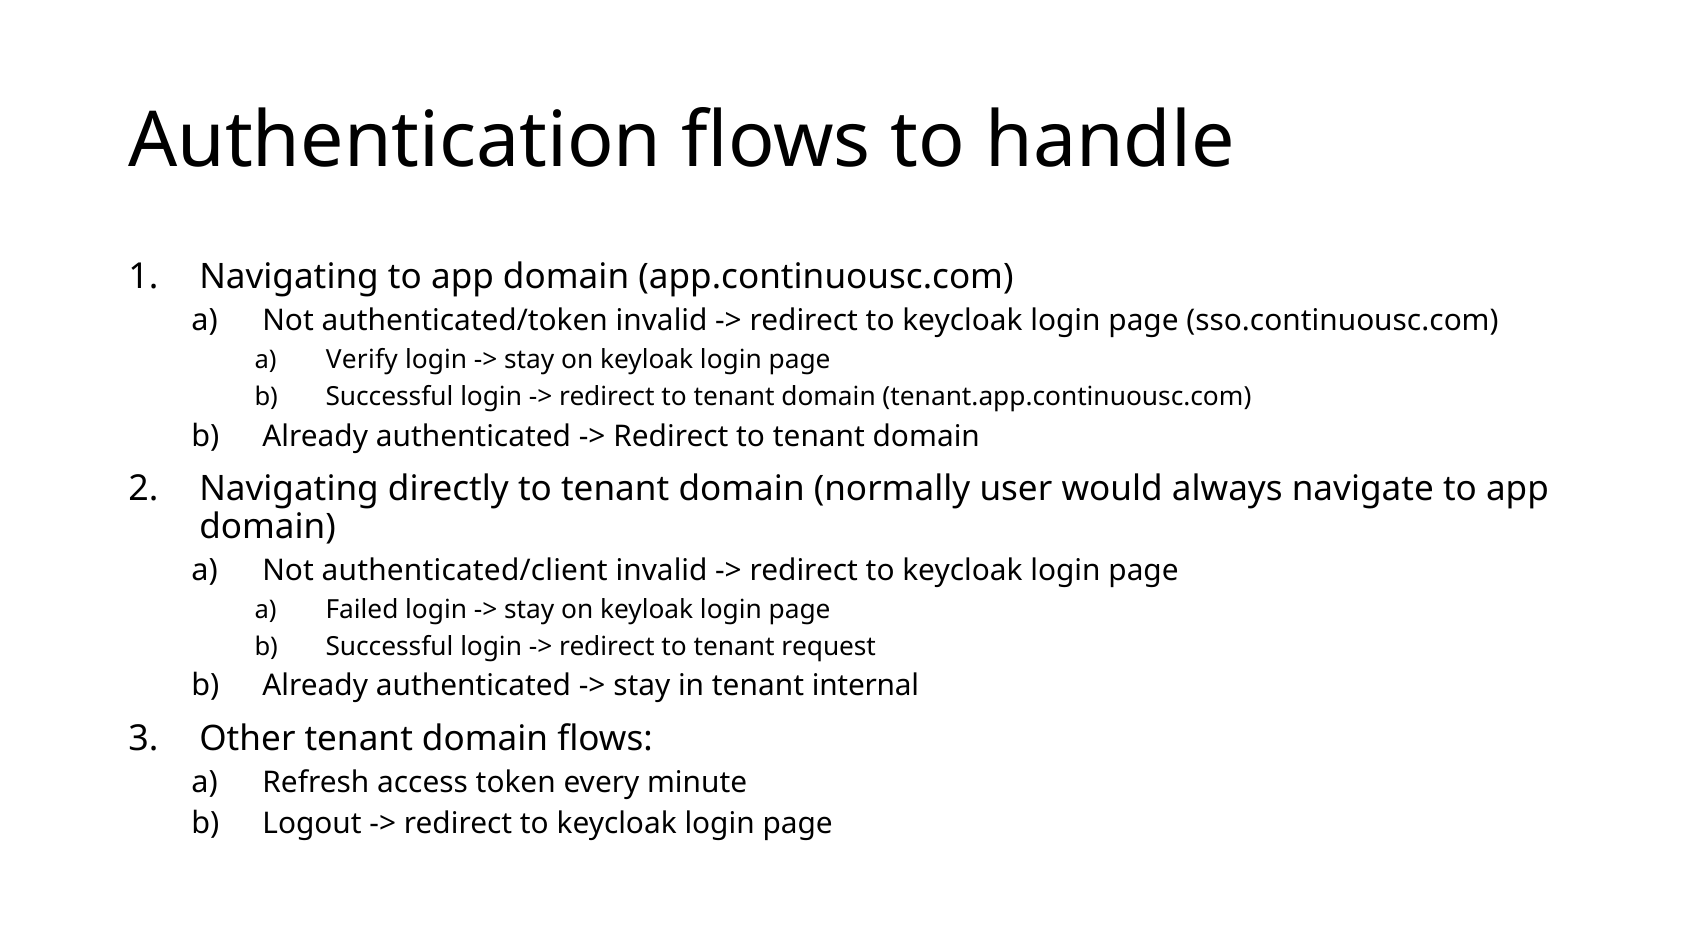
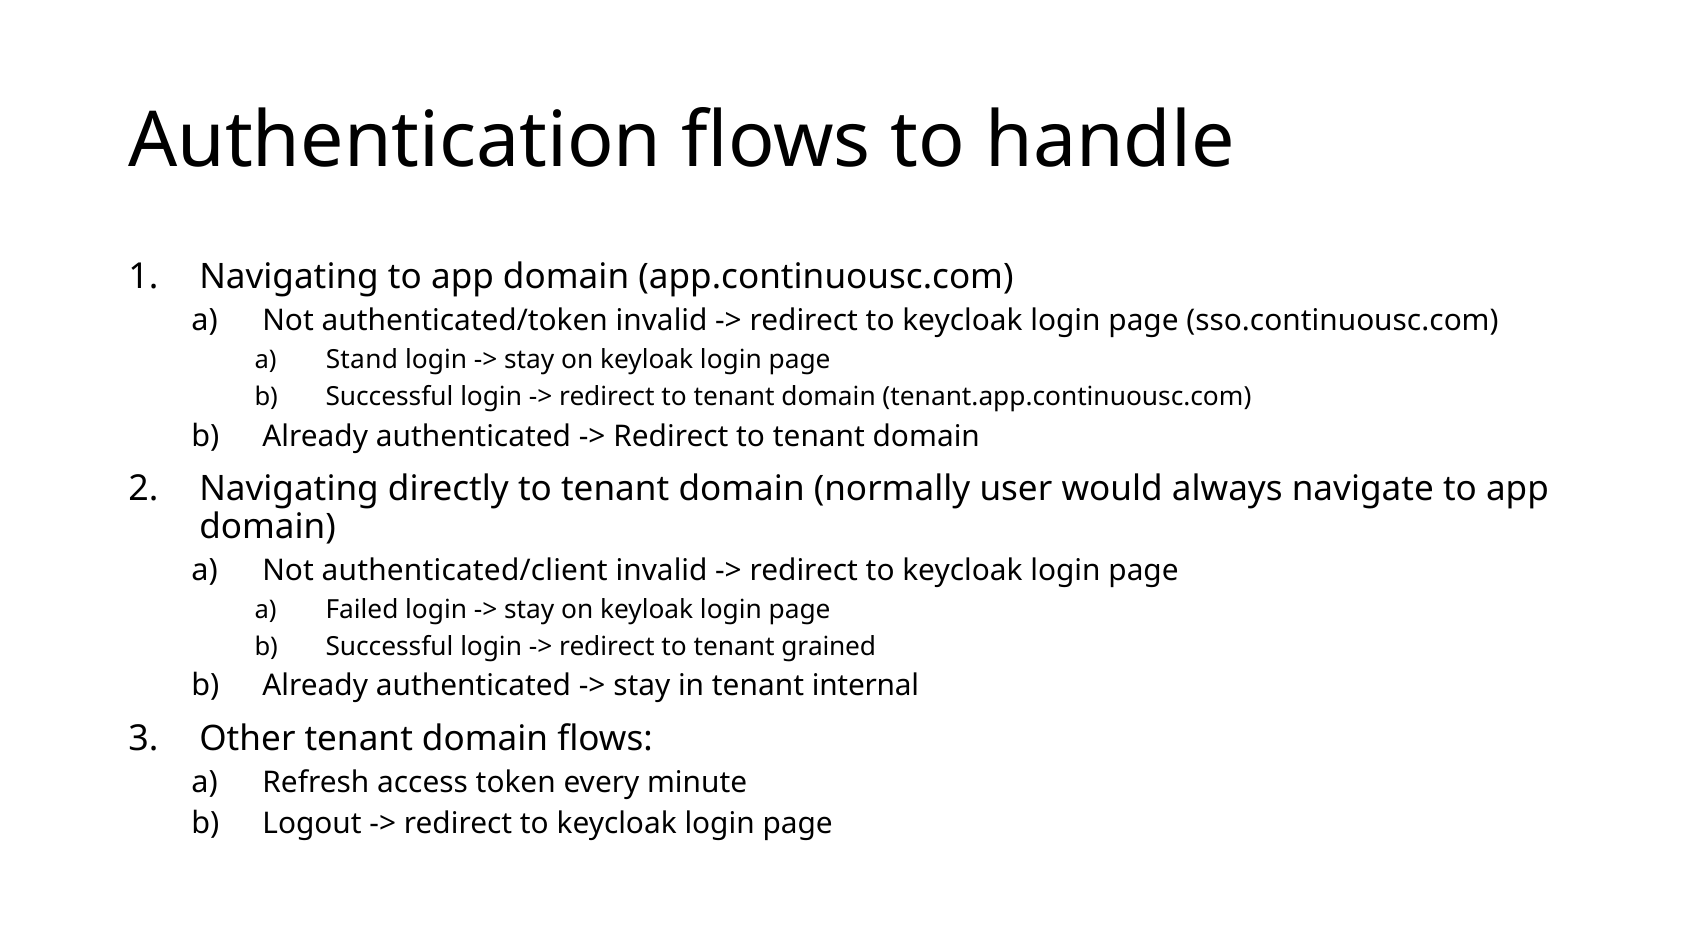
Verify: Verify -> Stand
request: request -> grained
